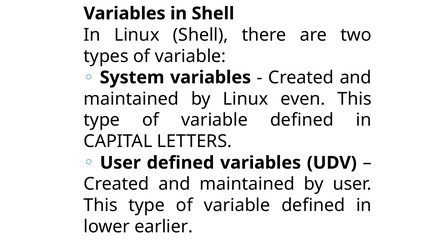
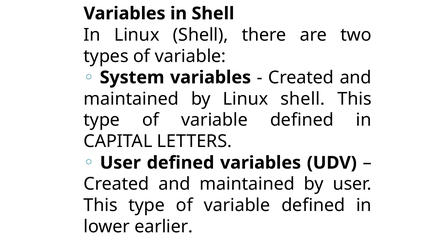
by Linux even: even -> shell
